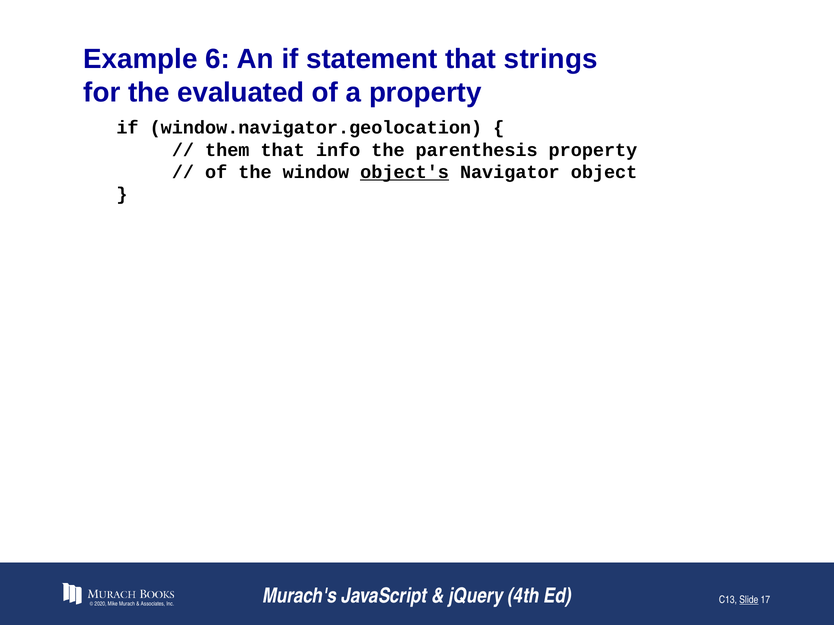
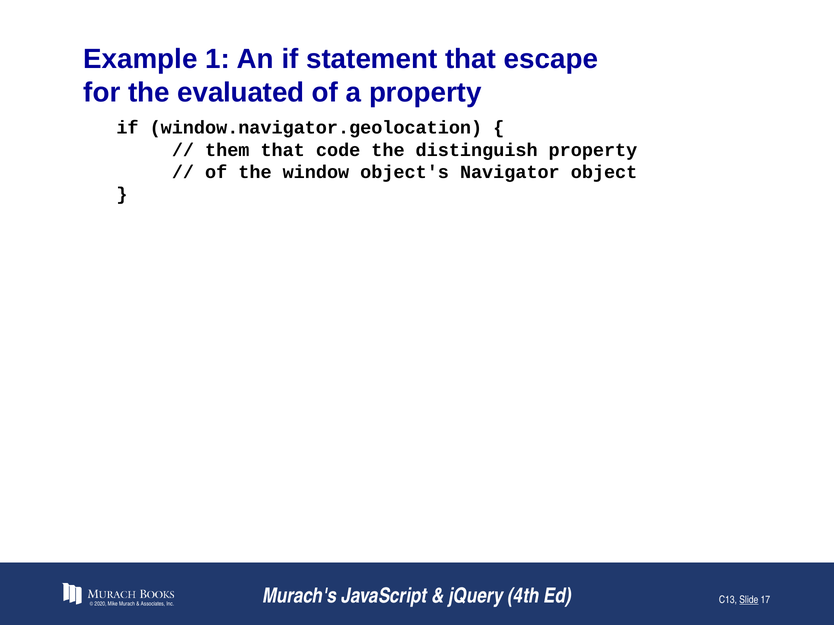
6: 6 -> 1
strings: strings -> escape
info: info -> code
parenthesis: parenthesis -> distinguish
object's underline: present -> none
